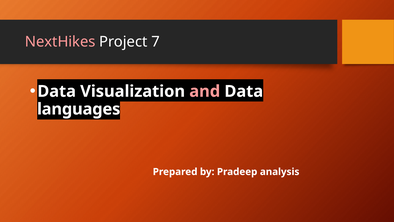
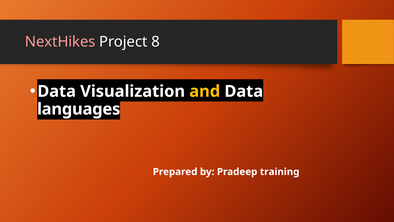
7: 7 -> 8
and colour: pink -> yellow
analysis: analysis -> training
